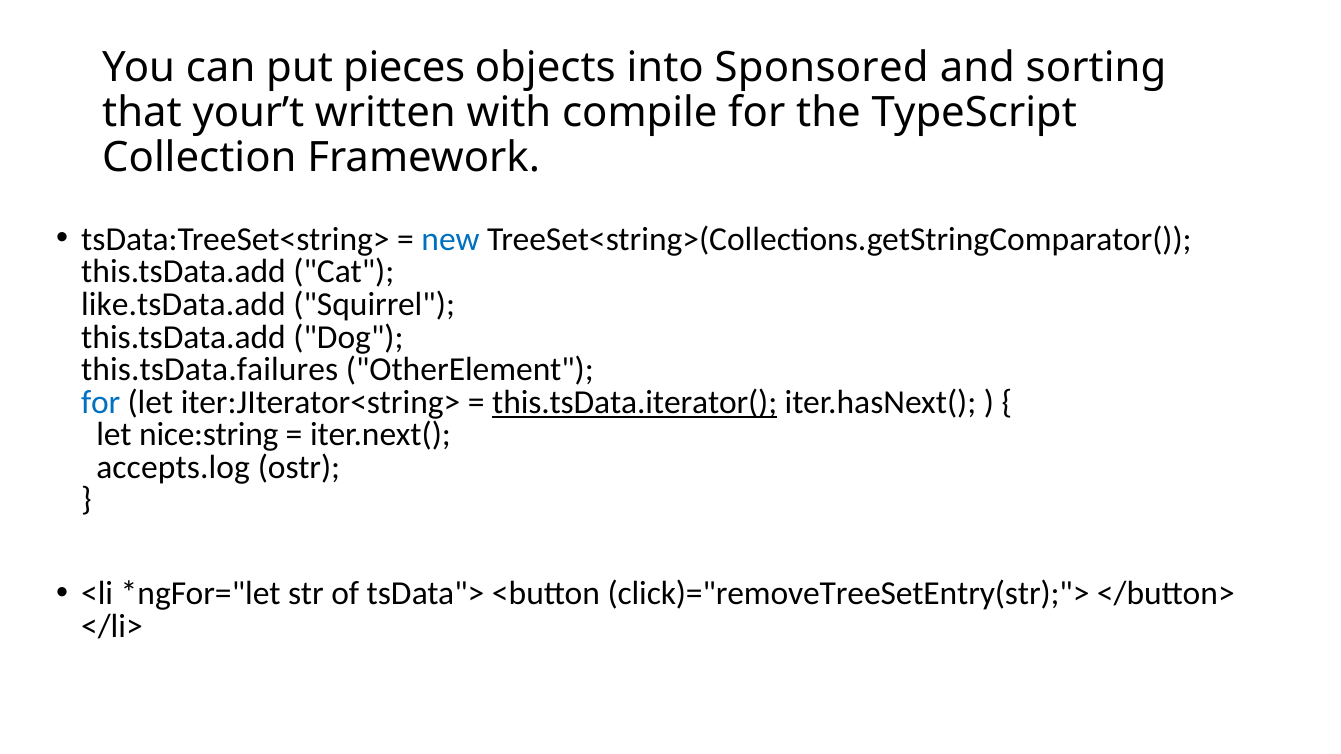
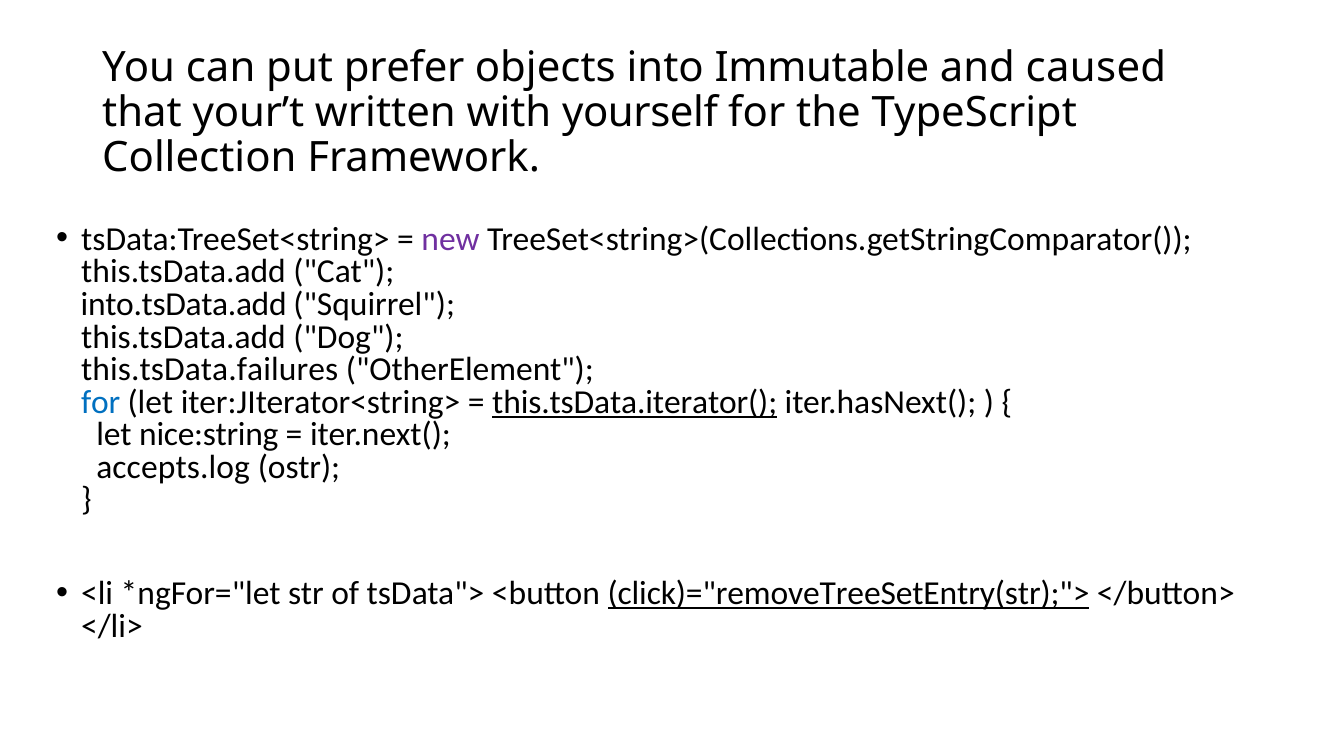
pieces: pieces -> prefer
Sponsored: Sponsored -> Immutable
sorting: sorting -> caused
compile: compile -> yourself
new colour: blue -> purple
like.tsData.add: like.tsData.add -> into.tsData.add
click)="removeTreeSetEntry(str);"> underline: none -> present
